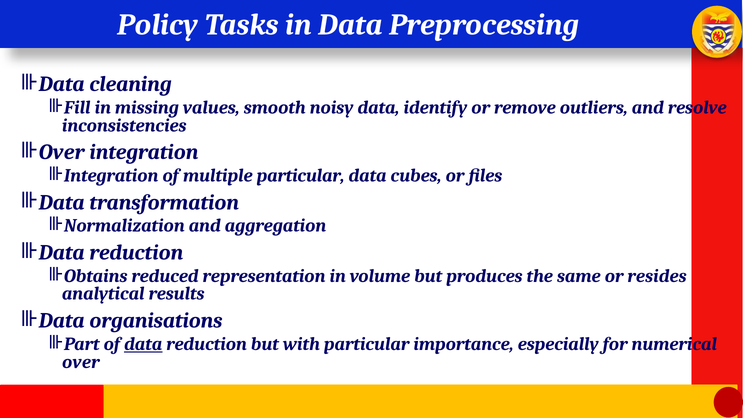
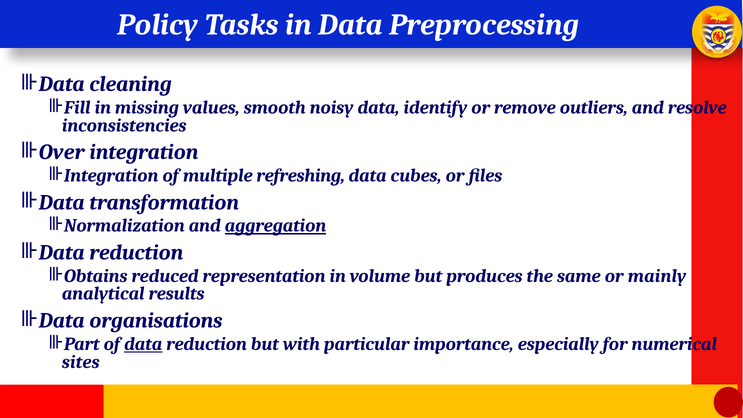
multiple particular: particular -> refreshing
aggregation underline: none -> present
resides: resides -> mainly
over at (81, 362): over -> sites
